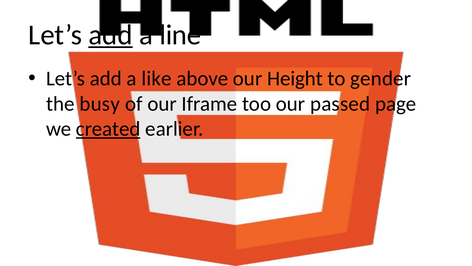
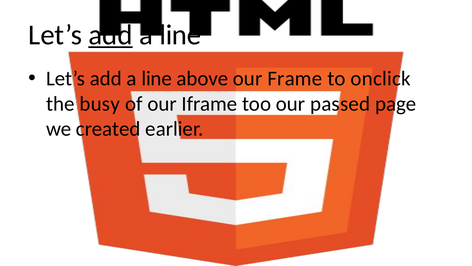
like at (156, 78): like -> line
Height: Height -> Frame
gender: gender -> onclick
created underline: present -> none
